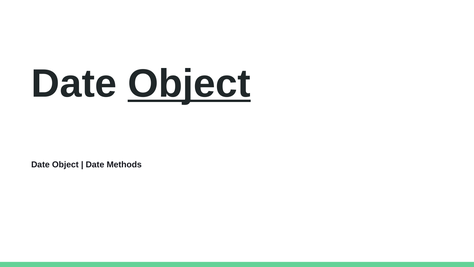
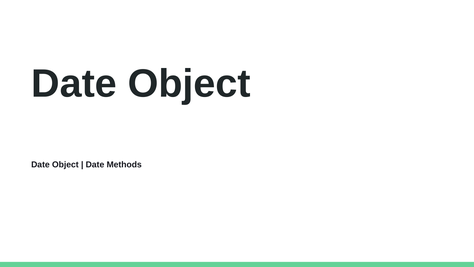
Object at (189, 84) underline: present -> none
